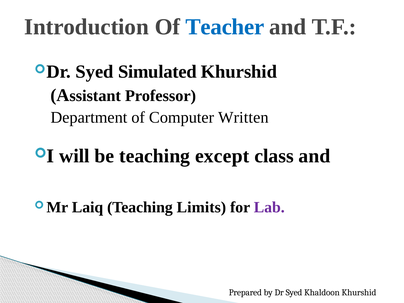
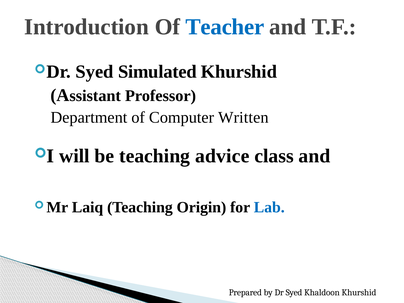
except: except -> advice
Limits: Limits -> Origin
Lab colour: purple -> blue
